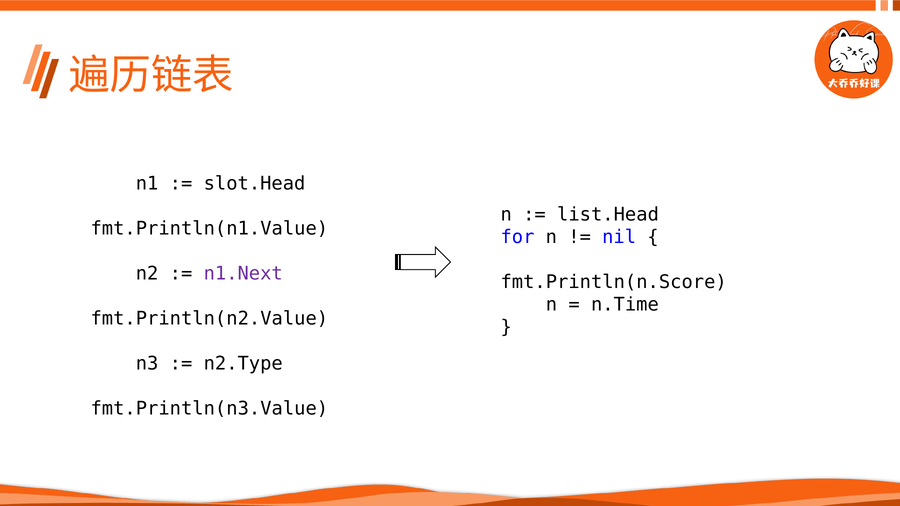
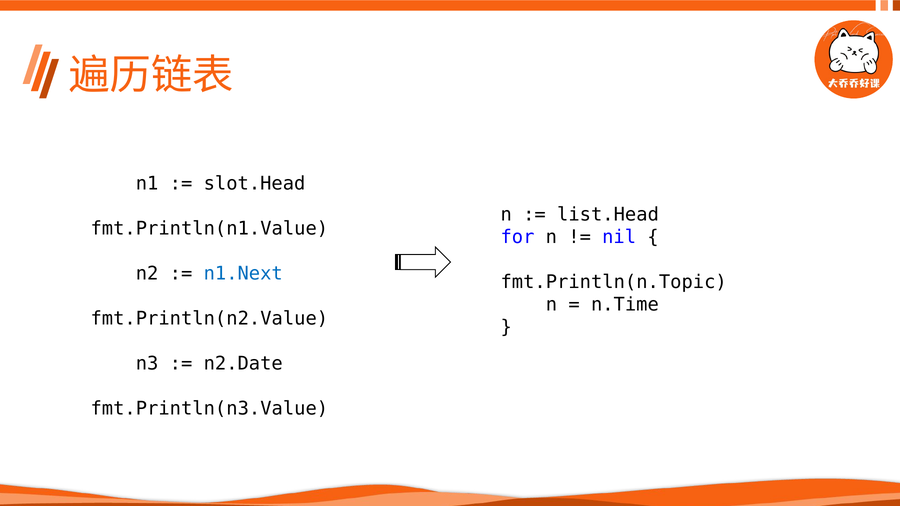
n1.Next colour: purple -> blue
fmt.Println(n.Score: fmt.Println(n.Score -> fmt.Println(n.Topic
n2.Type: n2.Type -> n2.Date
